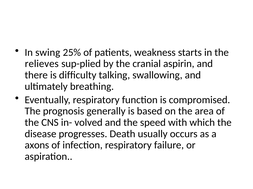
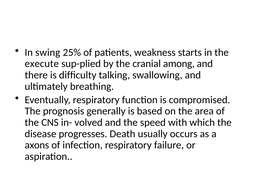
relieves: relieves -> execute
aspirin: aspirin -> among
